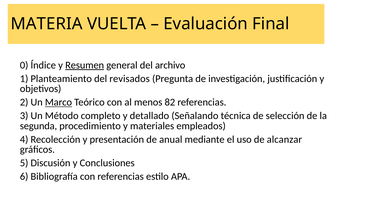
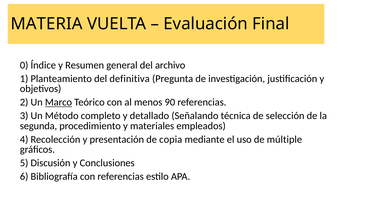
Resumen underline: present -> none
revisados: revisados -> definitiva
82: 82 -> 90
anual: anual -> copia
alcanzar: alcanzar -> múltiple
